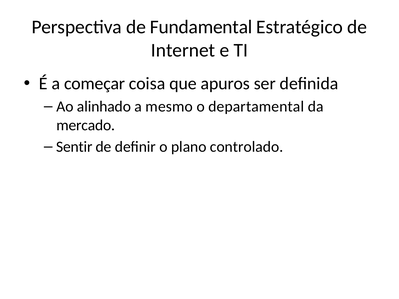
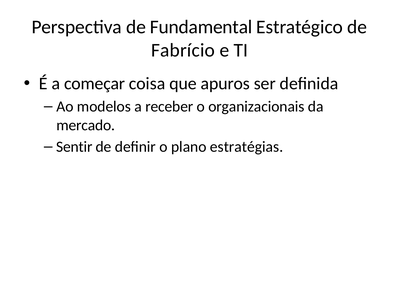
Internet: Internet -> Fabrício
alinhado: alinhado -> modelos
mesmo: mesmo -> receber
departamental: departamental -> organizacionais
controlado: controlado -> estratégias
